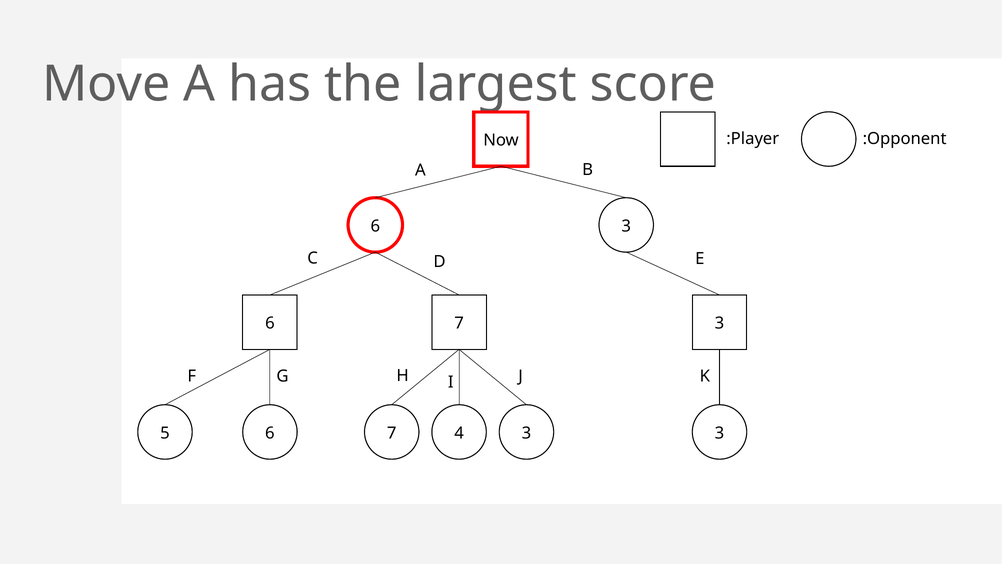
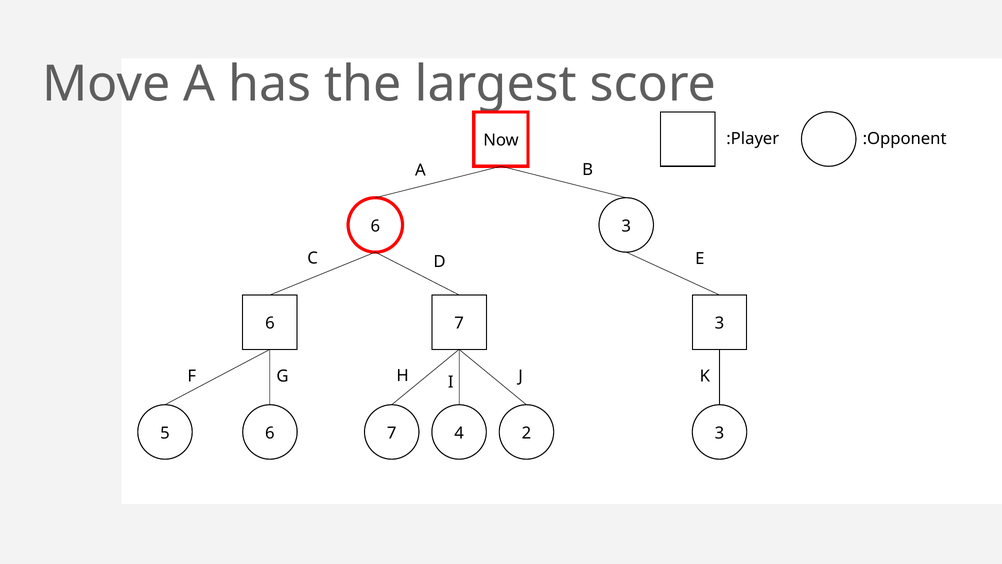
4 3: 3 -> 2
